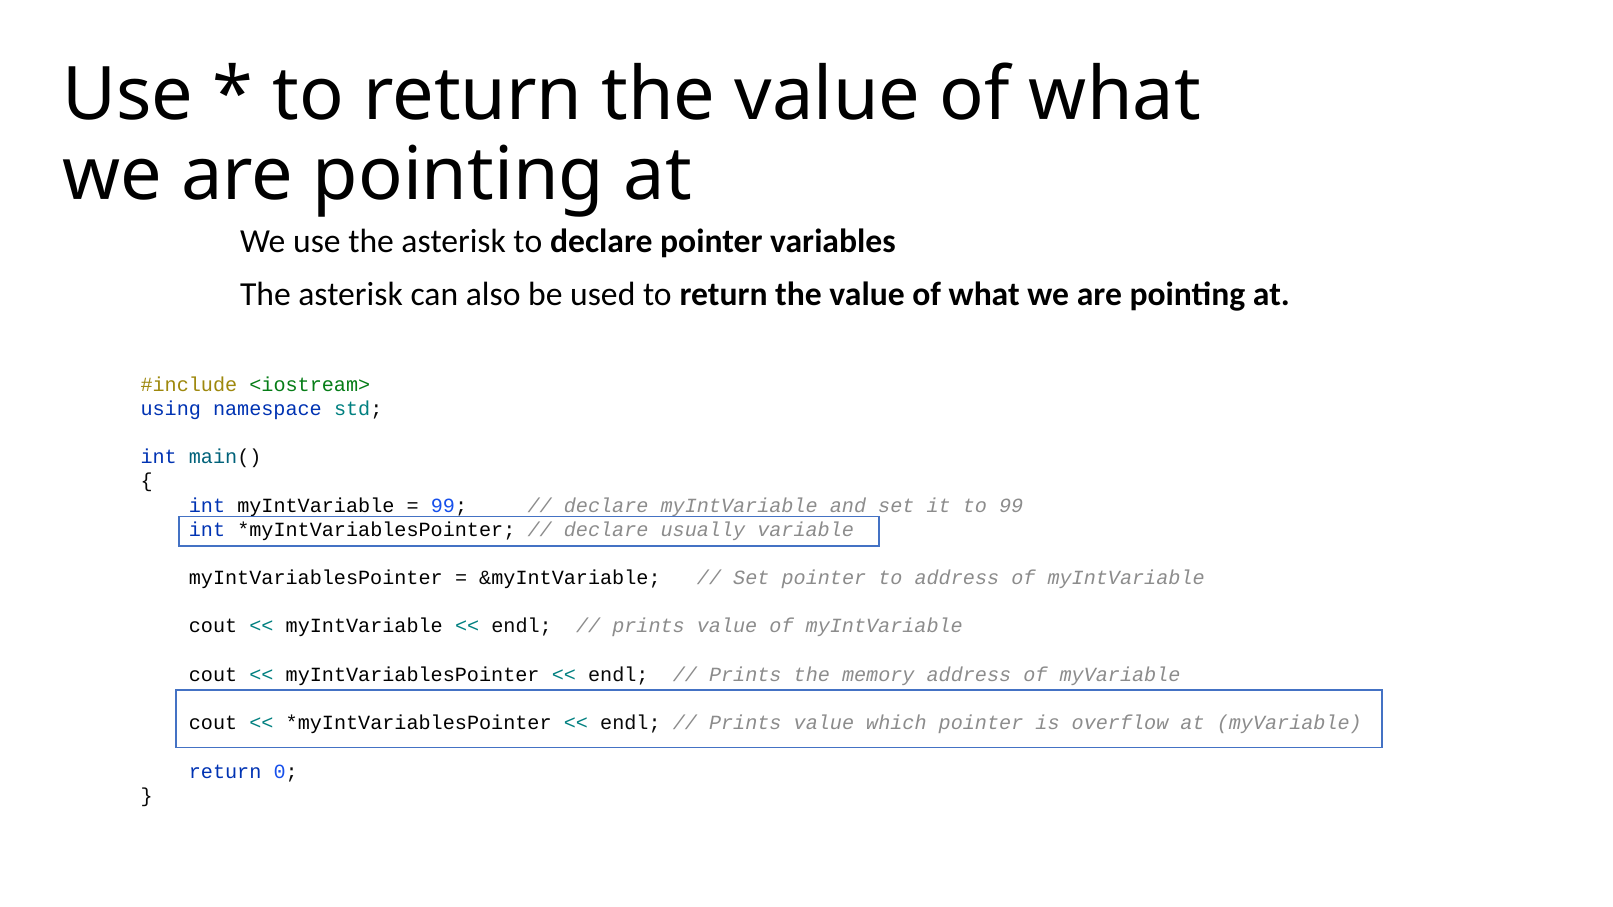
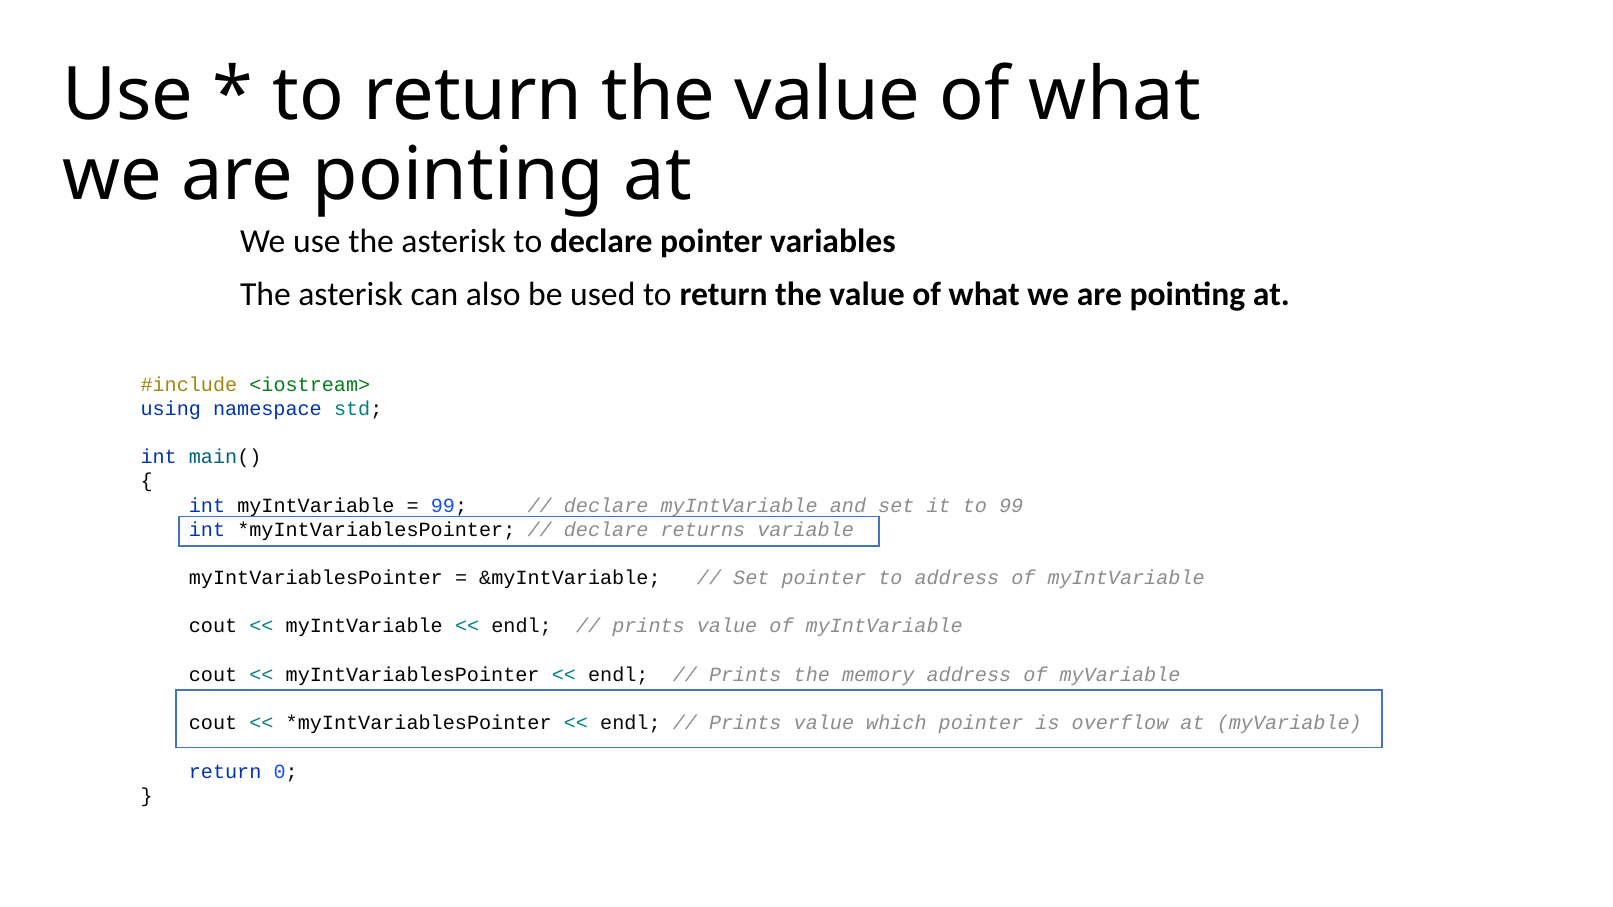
usually: usually -> returns
